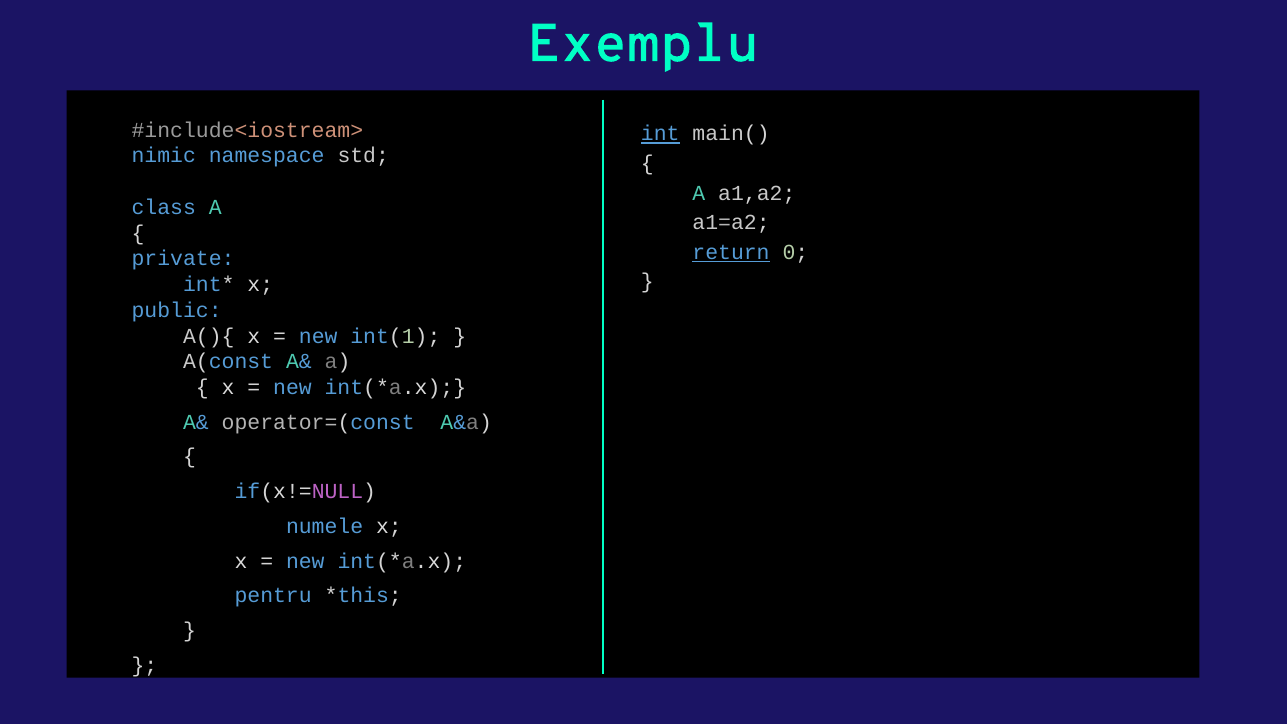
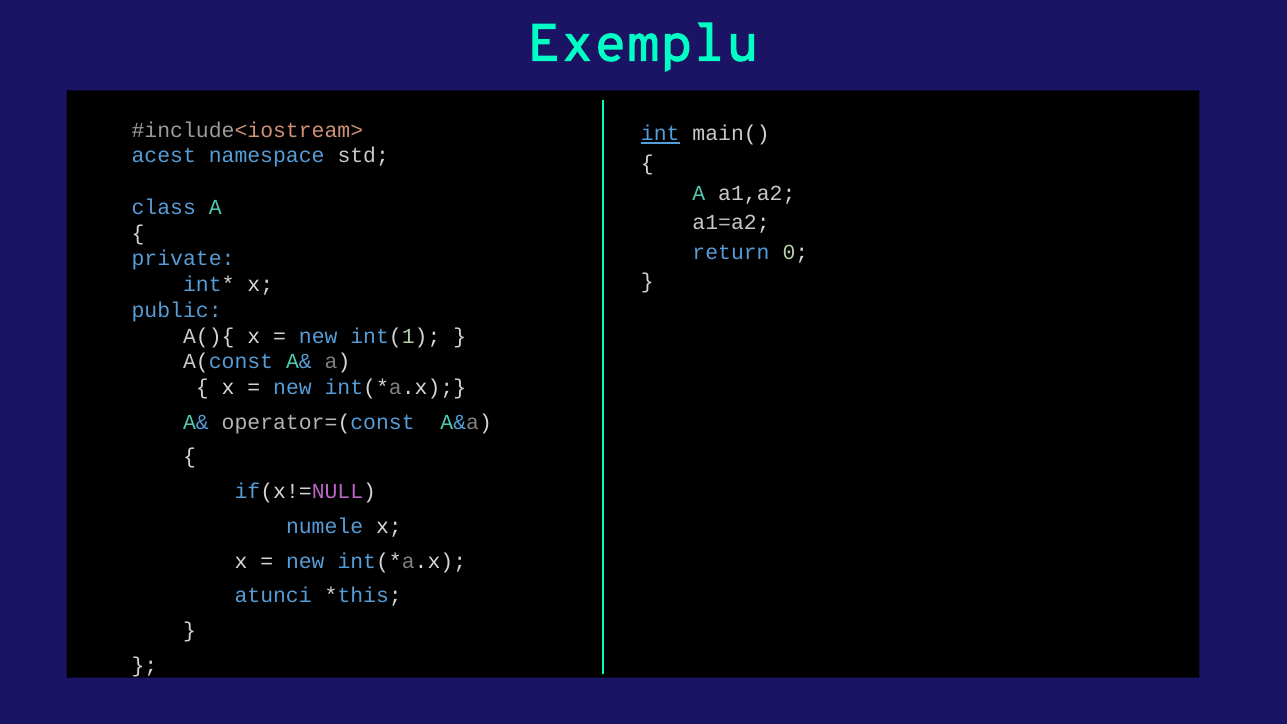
nimic: nimic -> acest
return underline: present -> none
pentru: pentru -> atunci
